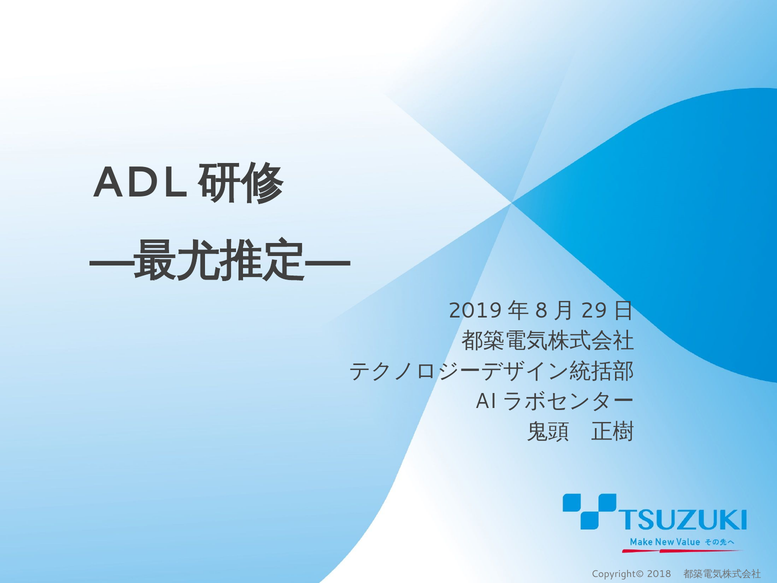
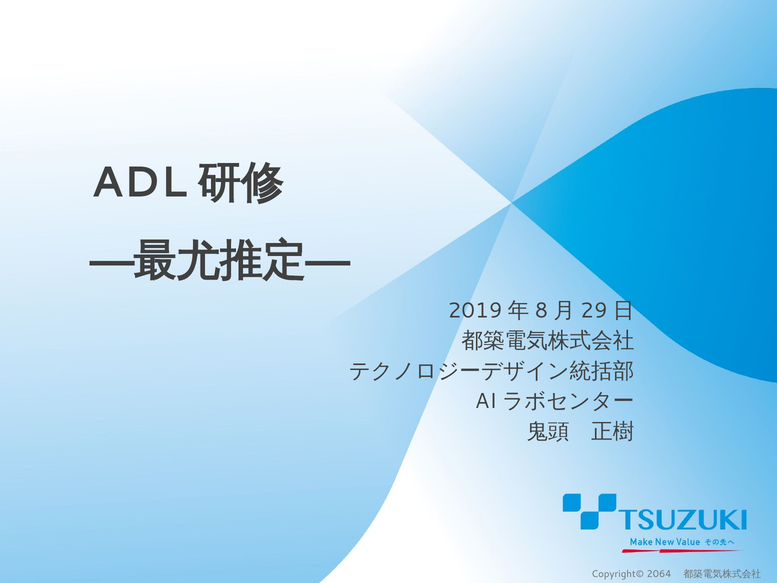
2018: 2018 -> 2064
